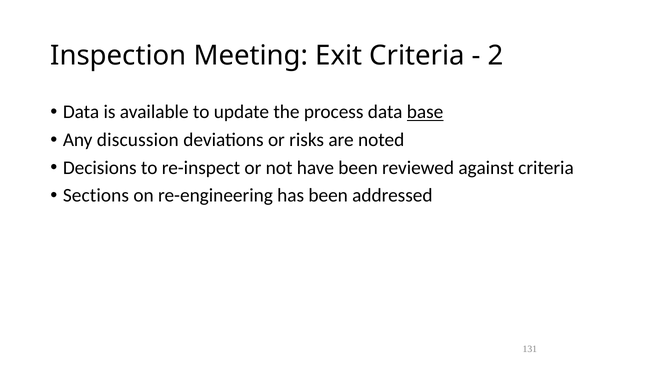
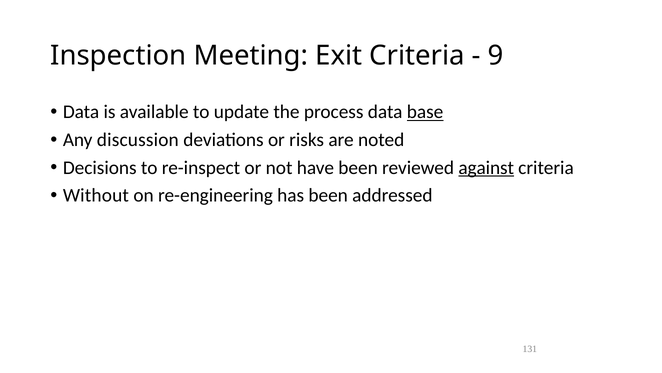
2: 2 -> 9
against underline: none -> present
Sections: Sections -> Without
